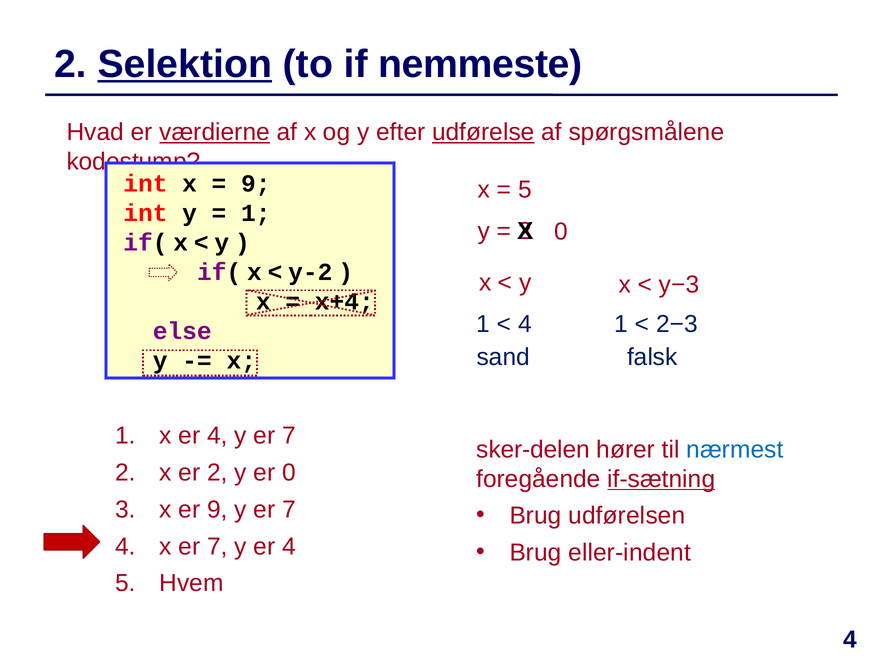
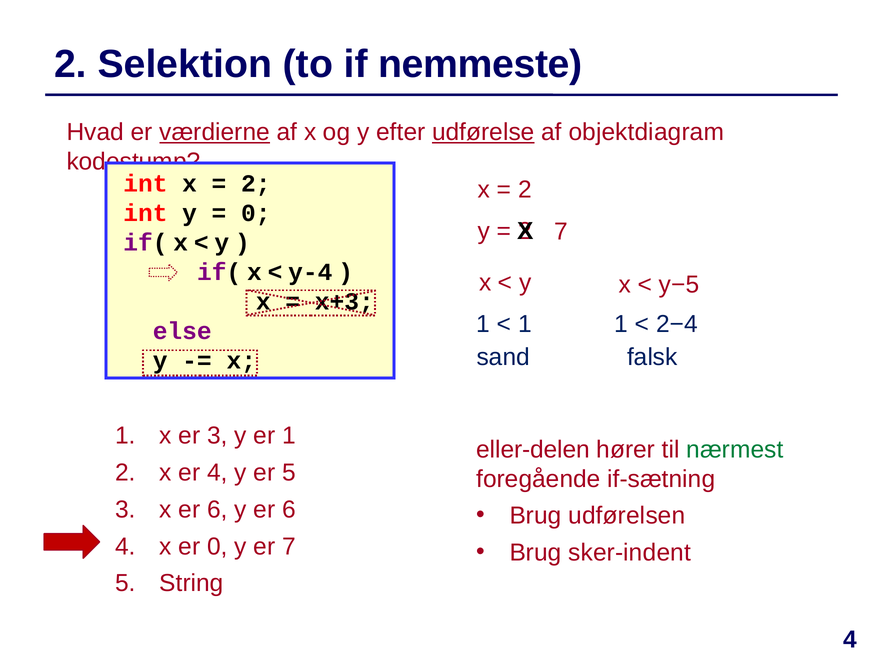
Selektion underline: present -> none
spørgsmålene: spørgsmålene -> objektdiagram
9 at (256, 184): 9 -> 2
5 at (525, 189): 5 -> 2
1 at (256, 213): 1 -> 0
0 at (561, 231): 0 -> 7
y-2: y-2 -> y-4
y−3: y−3 -> y−5
x+4: x+4 -> x+3
4 at (525, 324): 4 -> 1
2−3: 2−3 -> 2−4
x er 4: 4 -> 3
7 at (289, 435): 7 -> 1
sker-delen: sker-delen -> eller-delen
nærmest colour: blue -> green
er 2: 2 -> 4
er 0: 0 -> 5
if-sætning underline: present -> none
x er 9: 9 -> 6
7 at (289, 509): 7 -> 6
x er 7: 7 -> 0
y er 4: 4 -> 7
eller-indent: eller-indent -> sker-indent
Hvem: Hvem -> String
